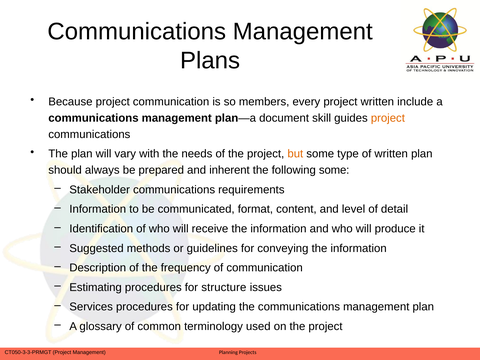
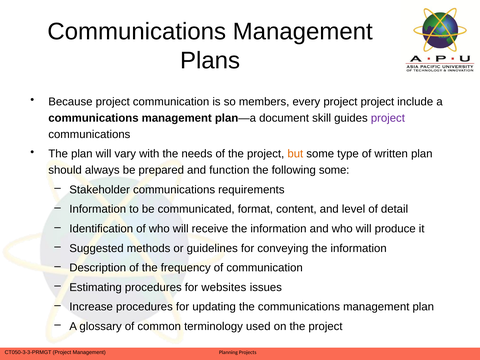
project written: written -> project
project at (388, 118) colour: orange -> purple
inherent: inherent -> function
structure: structure -> websites
Services: Services -> Increase
